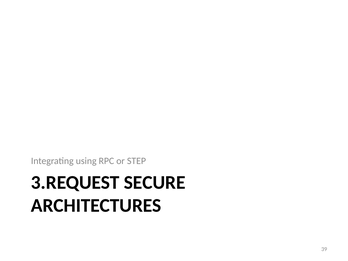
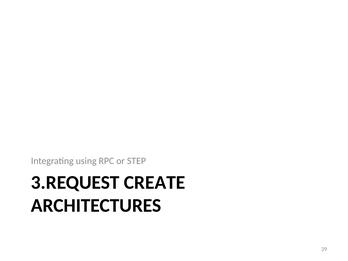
SECURE: SECURE -> CREATE
